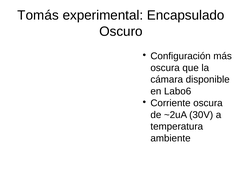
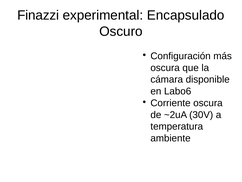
Tomás: Tomás -> Finazzi
